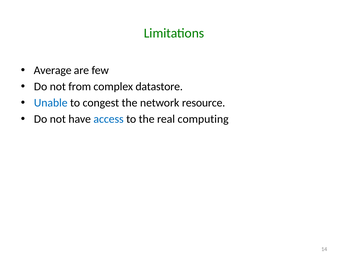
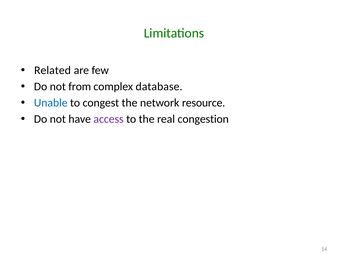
Average: Average -> Related
datastore: datastore -> database
access colour: blue -> purple
computing: computing -> congestion
